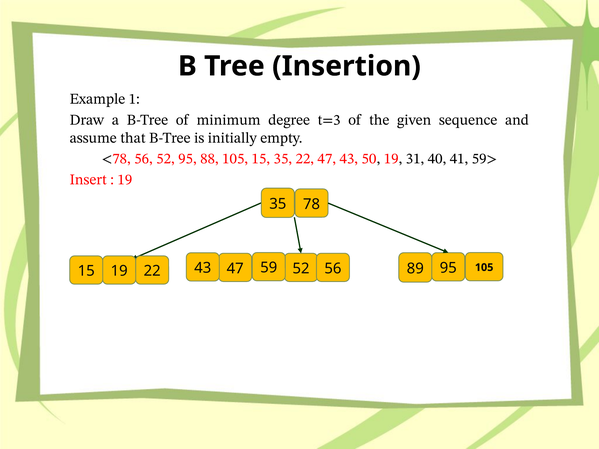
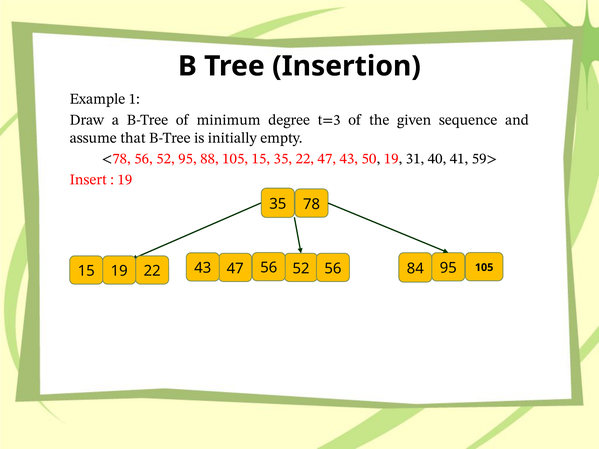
89: 89 -> 84
19 59: 59 -> 56
